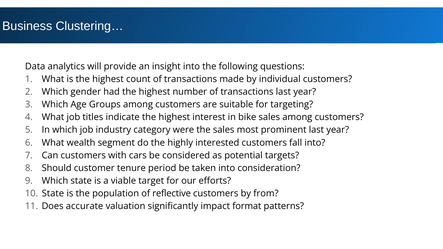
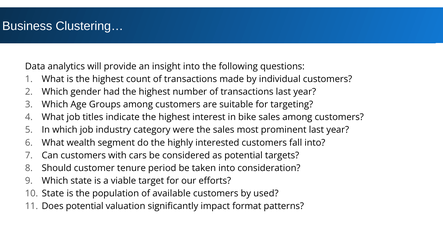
reflective: reflective -> available
from: from -> used
Does accurate: accurate -> potential
